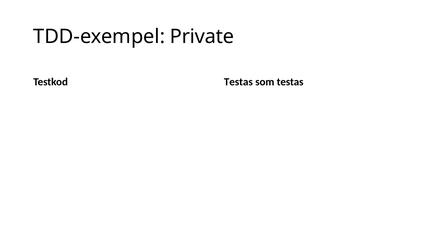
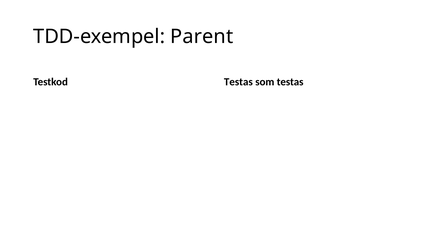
Private: Private -> Parent
